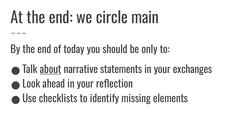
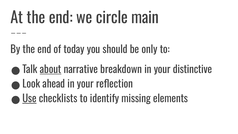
statements: statements -> breakdown
exchanges: exchanges -> distinctive
Use underline: none -> present
